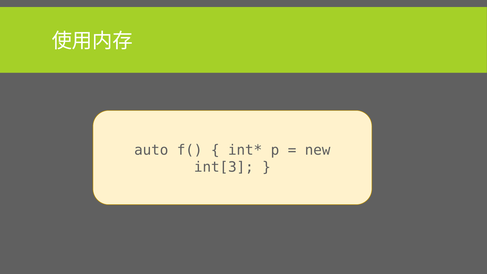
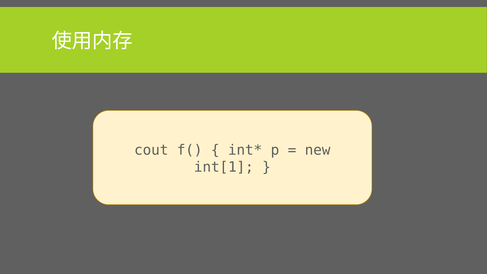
auto: auto -> cout
int[3: int[3 -> int[1
